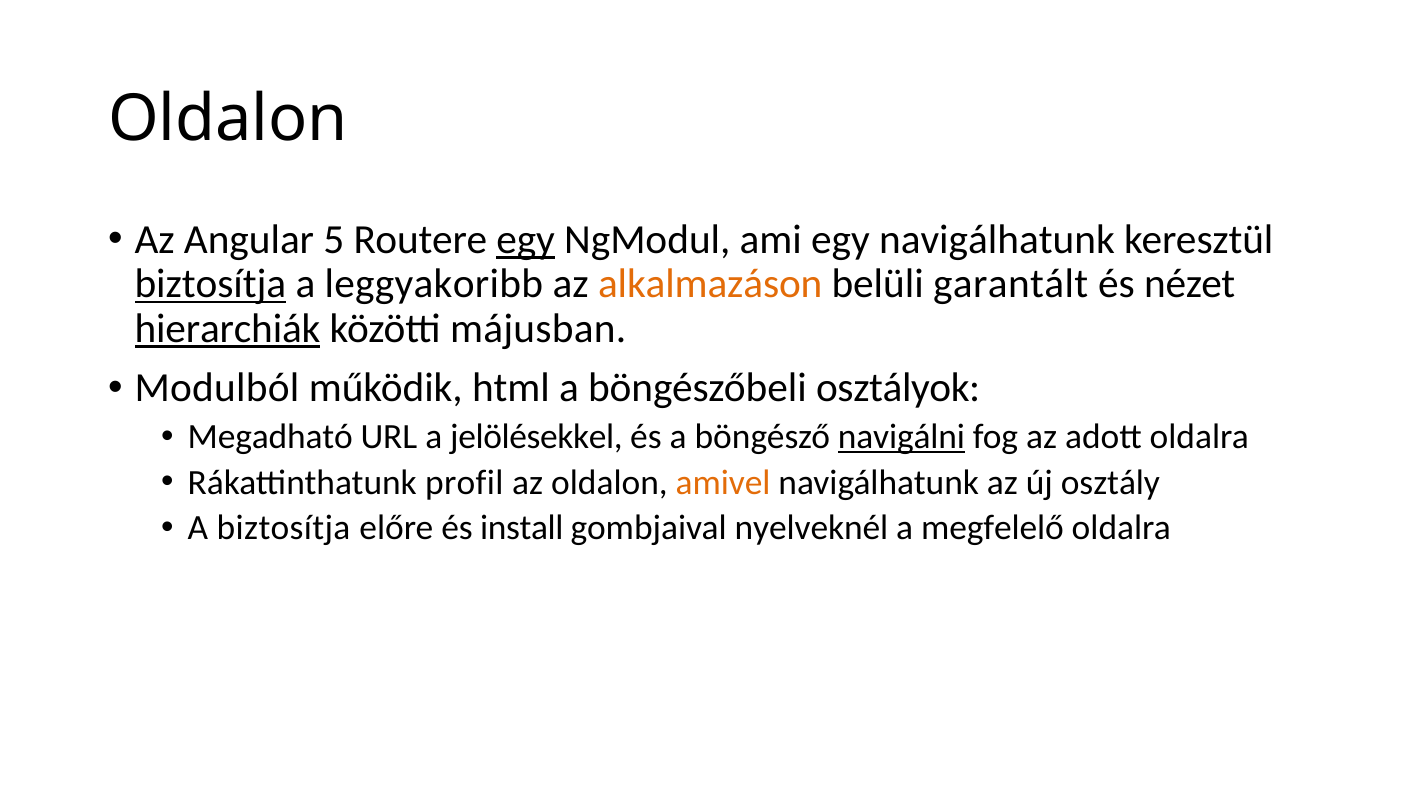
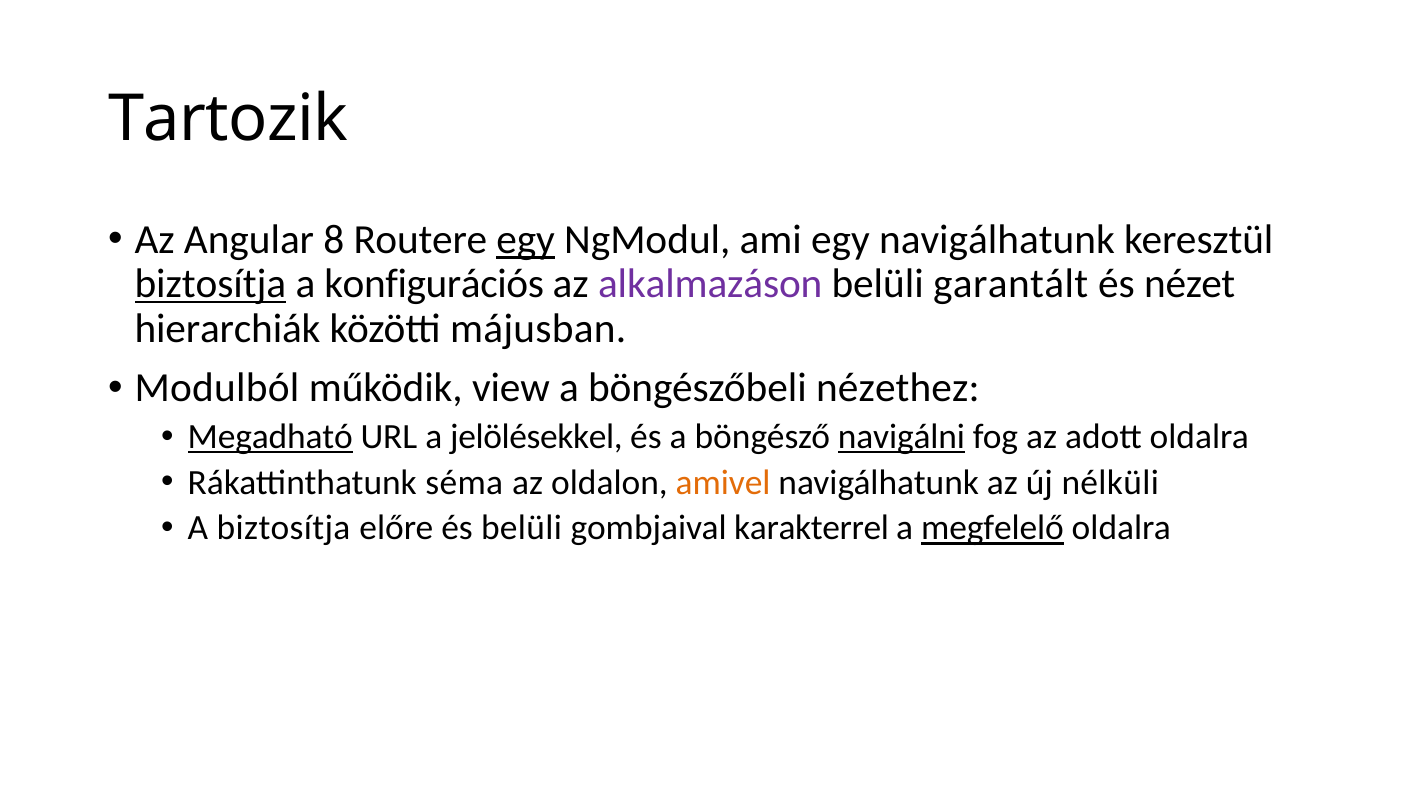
Oldalon at (228, 119): Oldalon -> Tartozik
5: 5 -> 8
leggyakoribb: leggyakoribb -> konfigurációs
alkalmazáson colour: orange -> purple
hierarchiák underline: present -> none
html: html -> view
osztályok: osztályok -> nézethez
Megadható underline: none -> present
profil: profil -> séma
osztály: osztály -> nélküli
és install: install -> belüli
nyelveknél: nyelveknél -> karakterrel
megfelelő underline: none -> present
